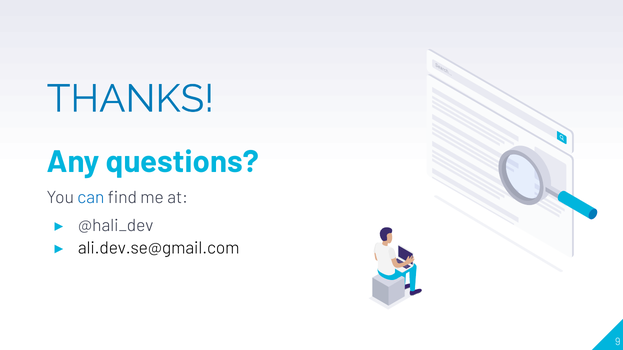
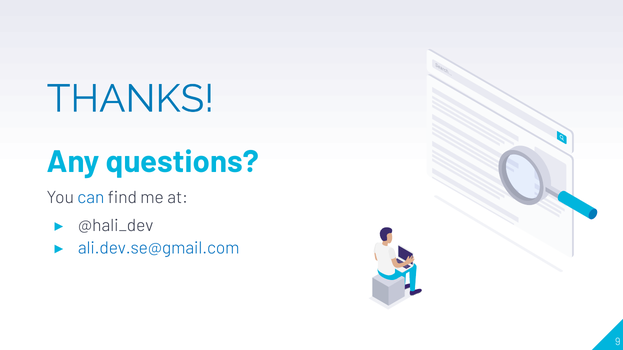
ali.dev.se@gmail.com colour: black -> blue
